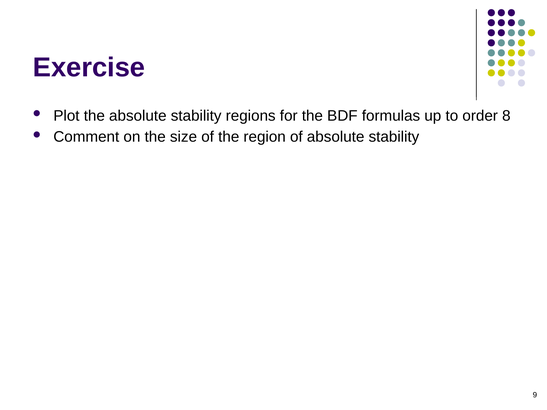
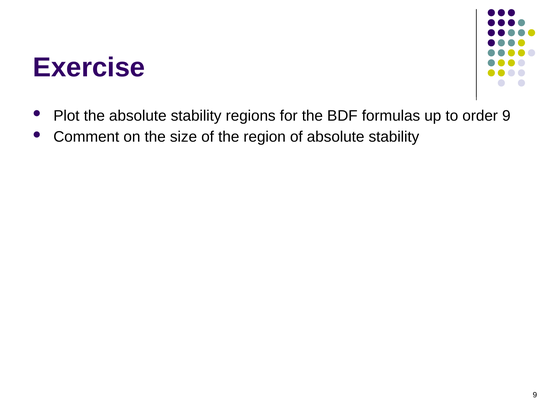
order 8: 8 -> 9
